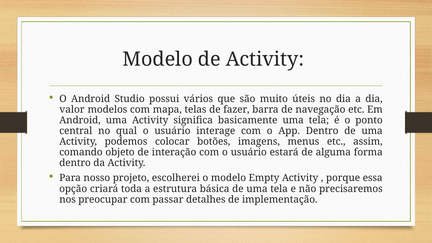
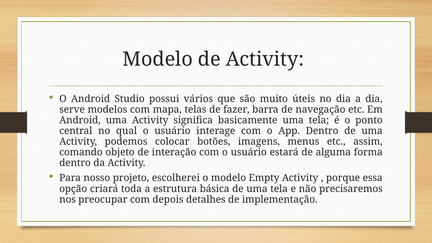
valor: valor -> serve
passar: passar -> depois
